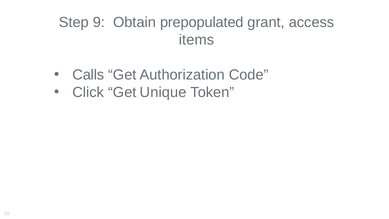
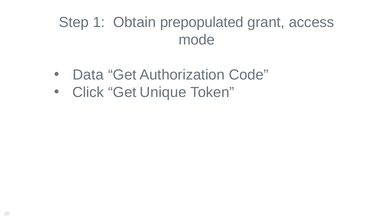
9: 9 -> 1
items: items -> mode
Calls: Calls -> Data
